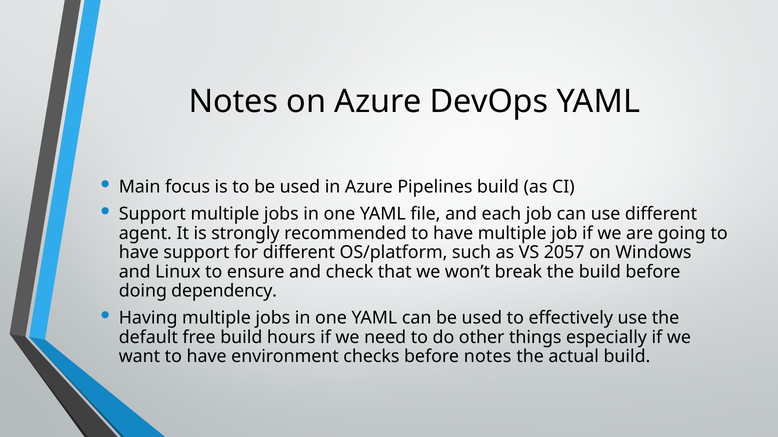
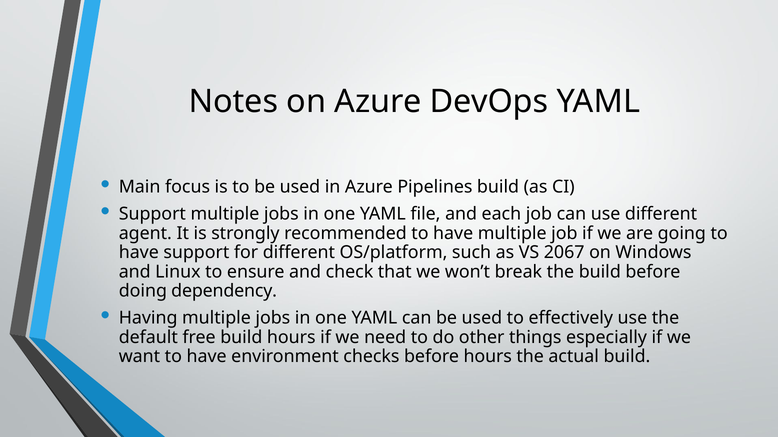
2057: 2057 -> 2067
before notes: notes -> hours
